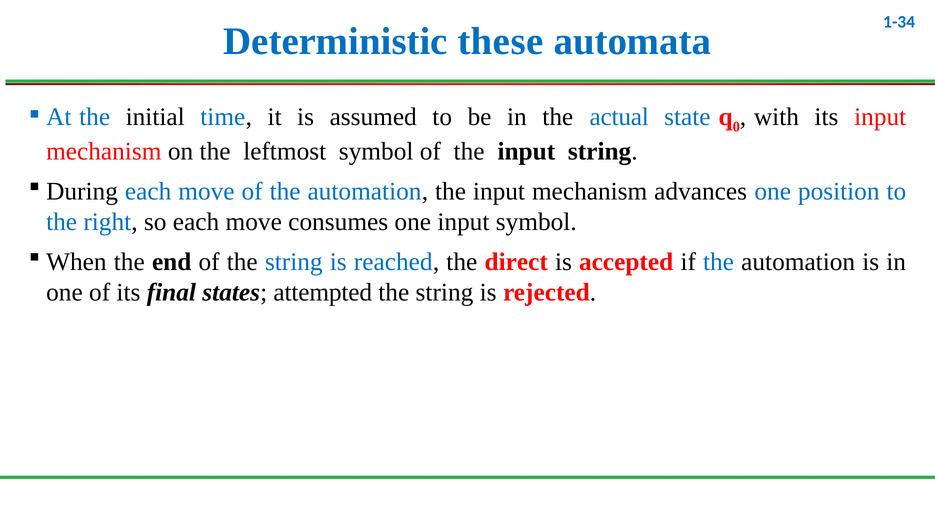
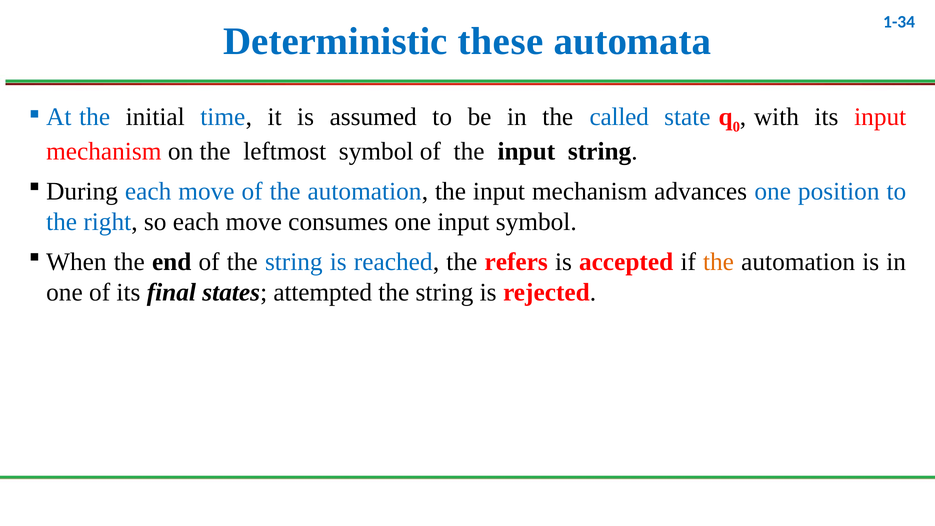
actual: actual -> called
direct: direct -> refers
the at (719, 262) colour: blue -> orange
